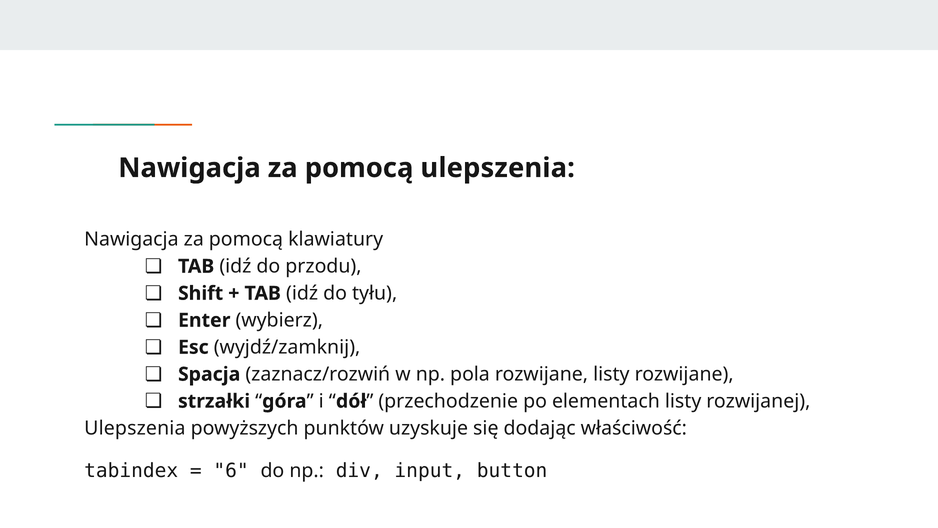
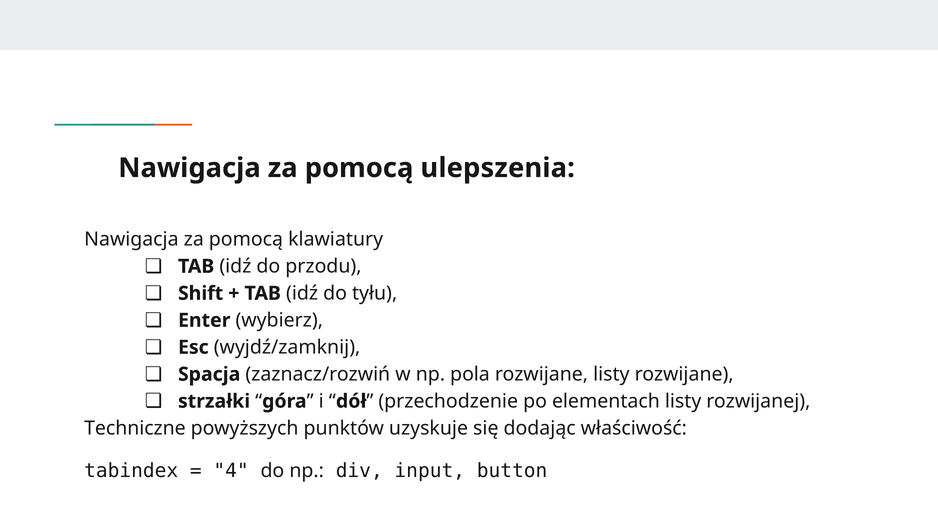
Ulepszenia at (135, 428): Ulepszenia -> Techniczne
6: 6 -> 4
